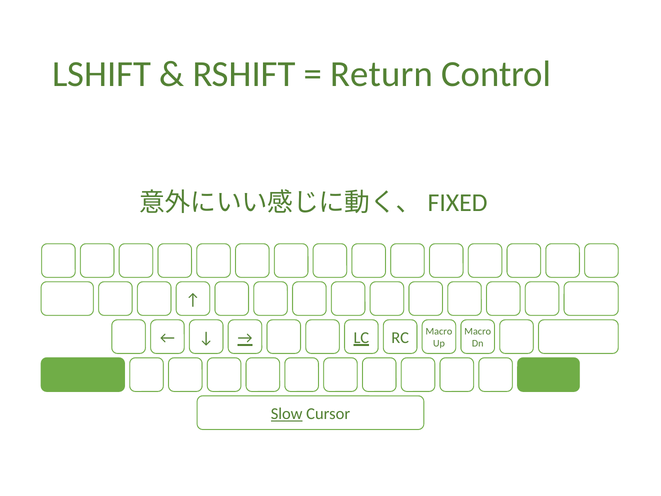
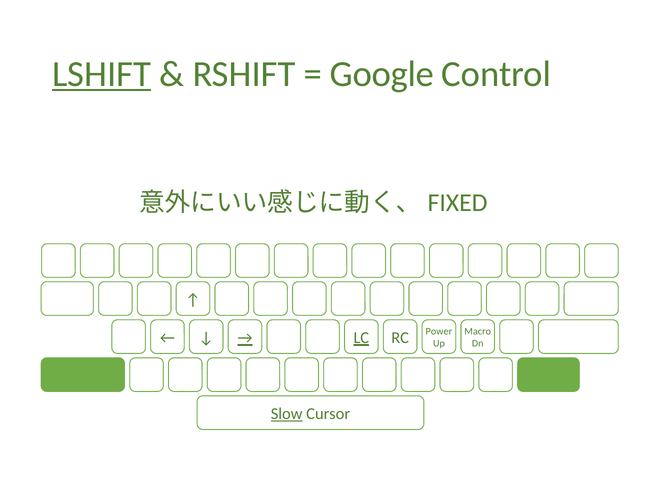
LSHIFT underline: none -> present
Return: Return -> Google
RC Macro: Macro -> Power
